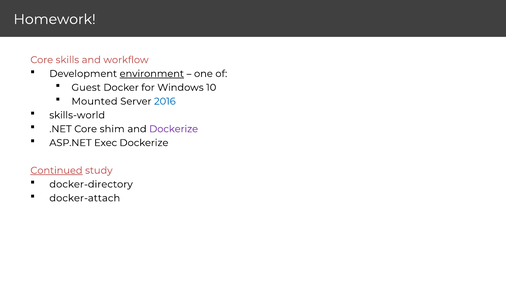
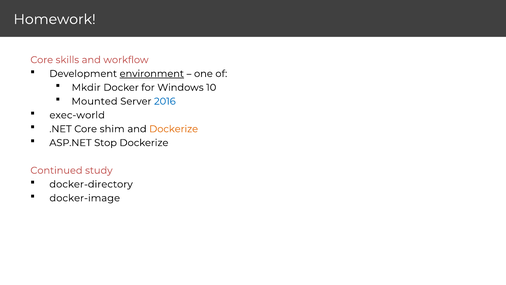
Guest: Guest -> Mkdir
skills-world: skills-world -> exec-world
Dockerize at (174, 129) colour: purple -> orange
Exec: Exec -> Stop
Continued underline: present -> none
docker-attach: docker-attach -> docker-image
